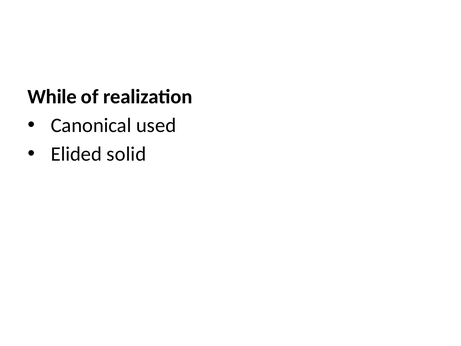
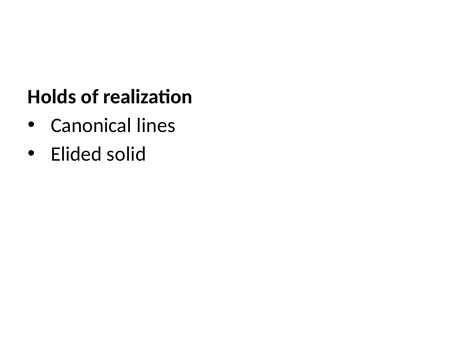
While: While -> Holds
used: used -> lines
